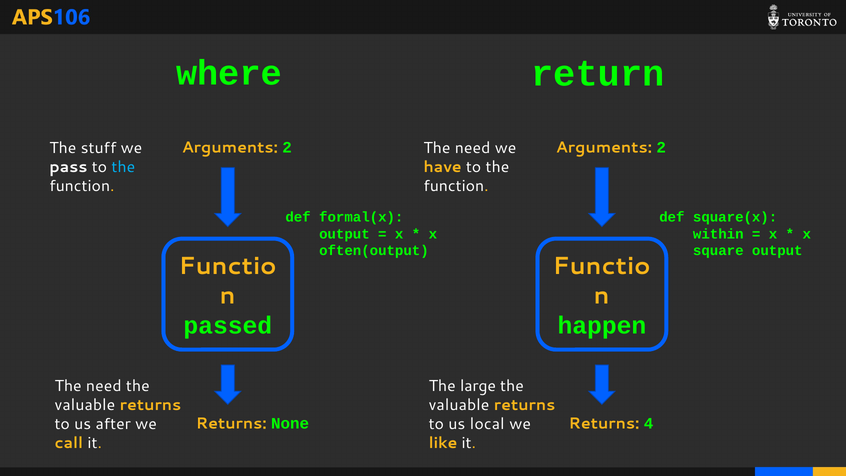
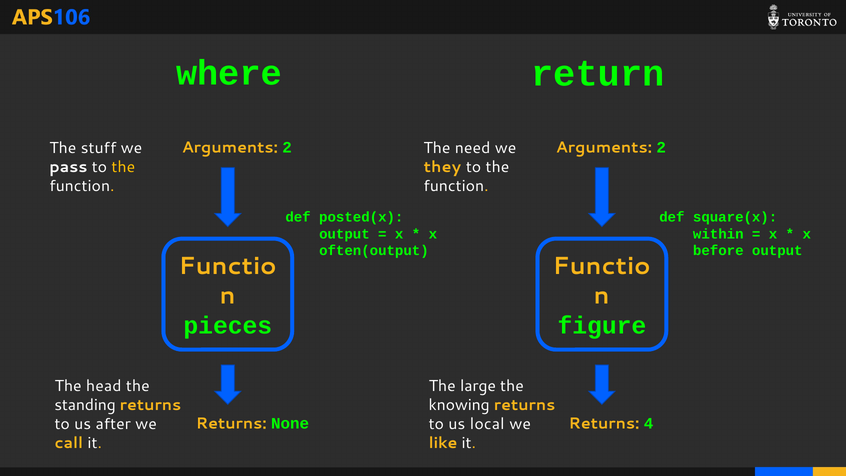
the at (123, 167) colour: light blue -> yellow
have: have -> they
formal(x: formal(x -> posted(x
square: square -> before
passed: passed -> pieces
happen: happen -> figure
need at (104, 386): need -> head
valuable at (85, 405): valuable -> standing
valuable at (459, 405): valuable -> knowing
